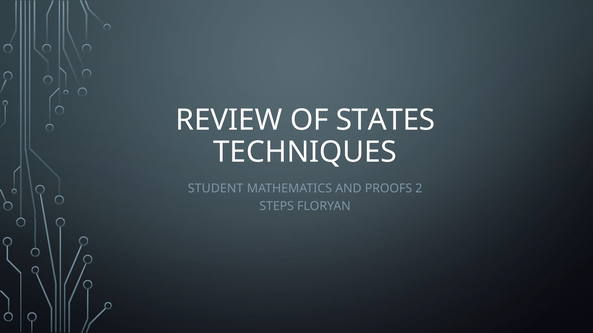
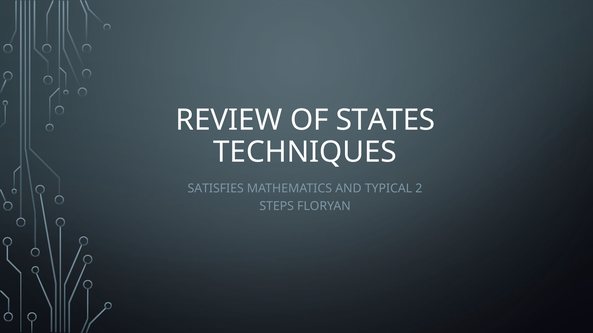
STUDENT: STUDENT -> SATISFIES
PROOFS: PROOFS -> TYPICAL
